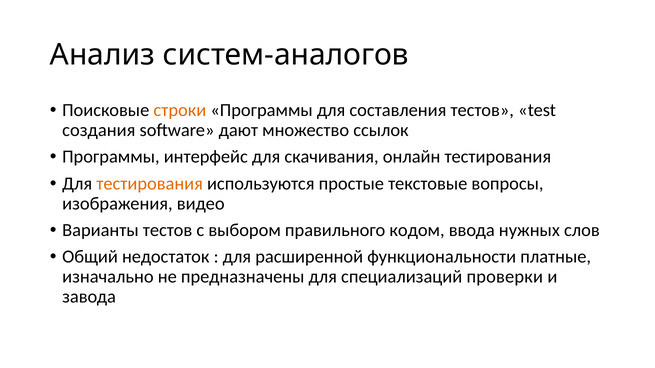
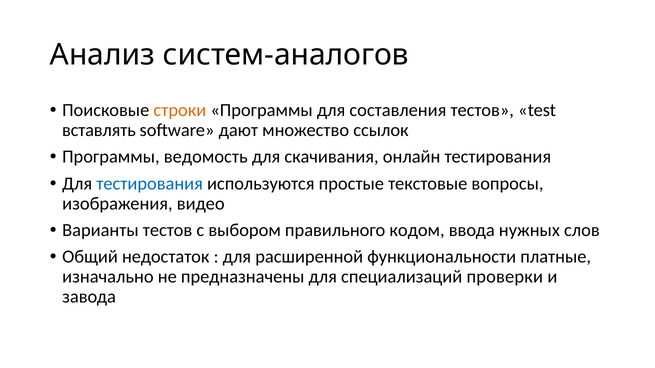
создания: создания -> вставлять
интерфейс: интерфейс -> ведомость
тестирования at (150, 184) colour: orange -> blue
